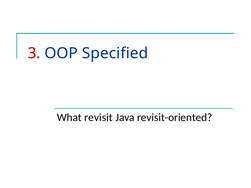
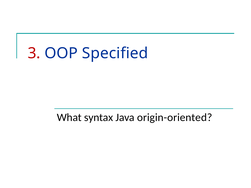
revisit: revisit -> syntax
revisit-oriented: revisit-oriented -> origin-oriented
